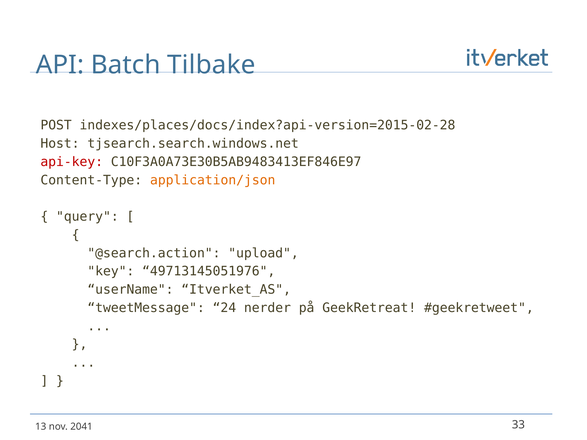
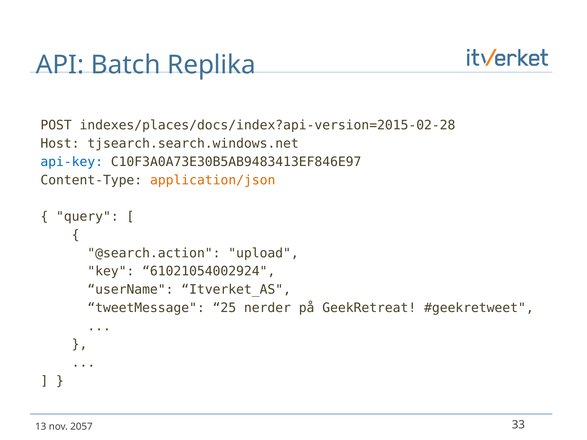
Tilbake: Tilbake -> Replika
api-key colour: red -> blue
49713145051976: 49713145051976 -> 61021054002924
24: 24 -> 25
2041: 2041 -> 2057
